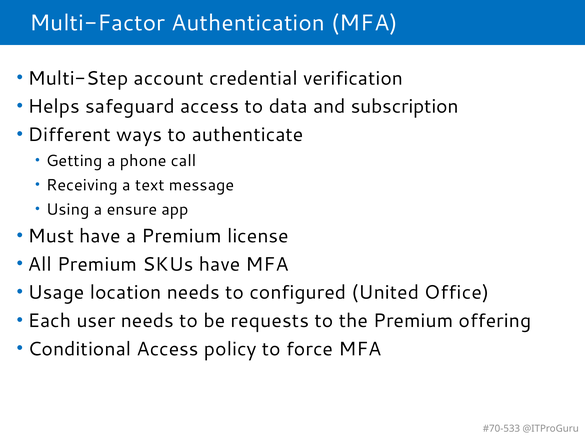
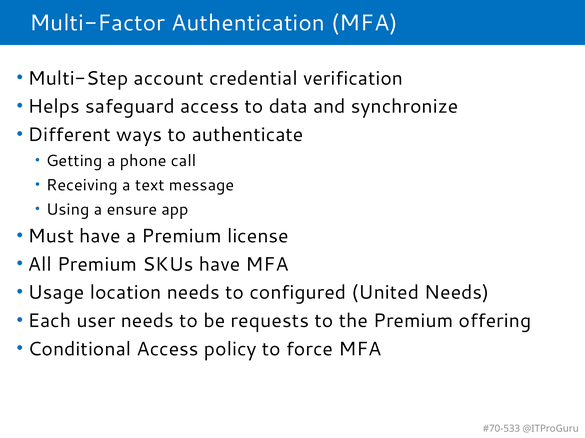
subscription: subscription -> synchronize
United Office: Office -> Needs
